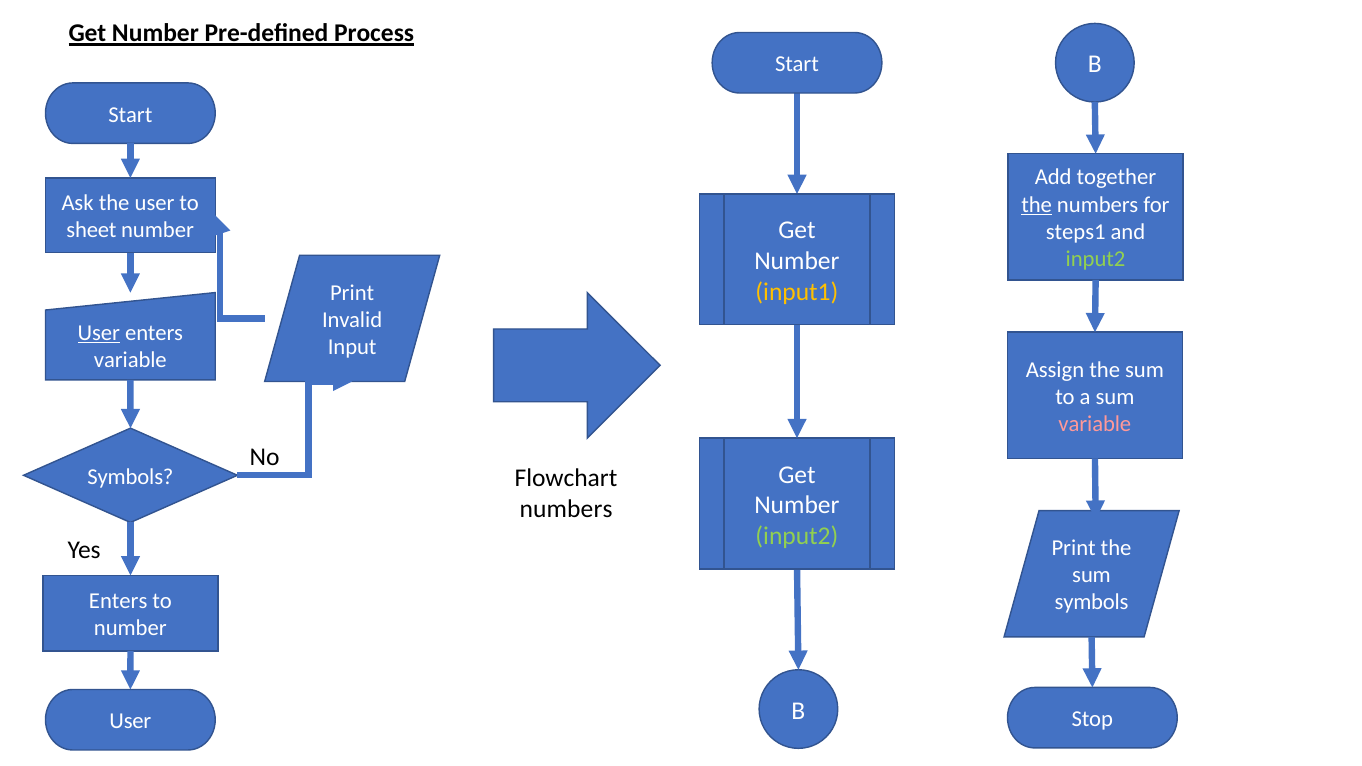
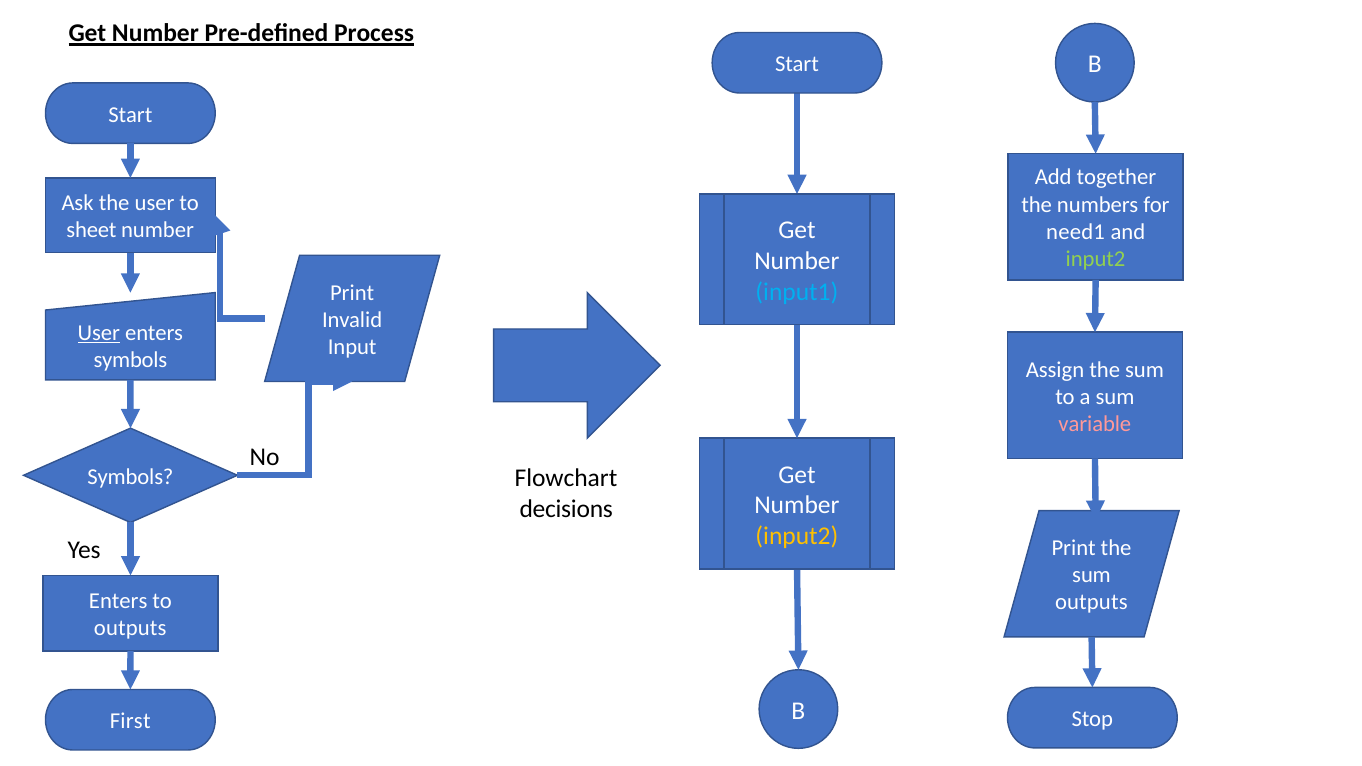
the at (1037, 205) underline: present -> none
steps1: steps1 -> need1
input1 colour: yellow -> light blue
variable at (130, 360): variable -> symbols
numbers at (566, 509): numbers -> decisions
input2 at (797, 536) colour: light green -> yellow
symbols at (1092, 603): symbols -> outputs
number at (130, 628): number -> outputs
User at (130, 721): User -> First
